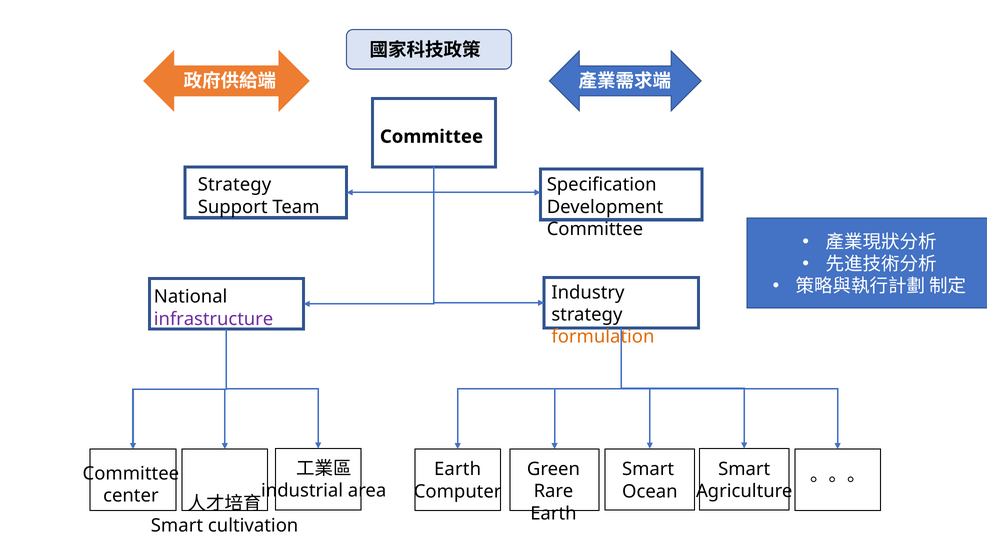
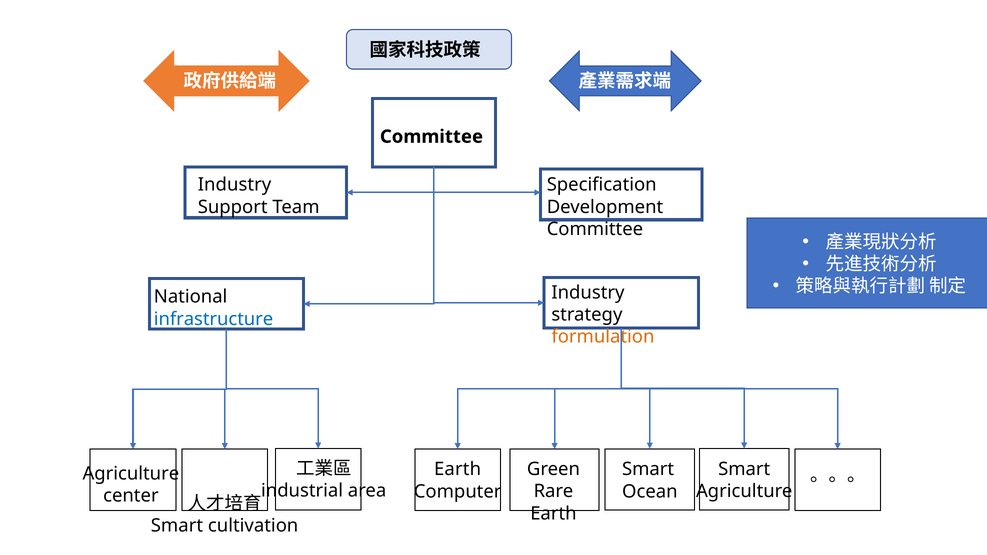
Strategy at (235, 185): Strategy -> Industry
infrastructure colour: purple -> blue
Committee at (131, 474): Committee -> Agriculture
